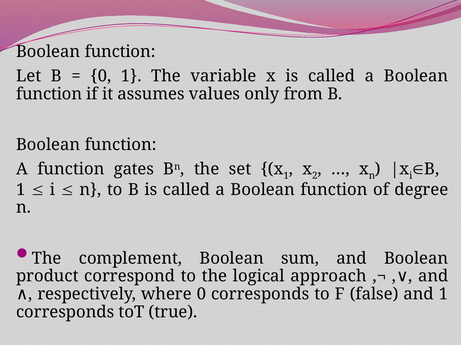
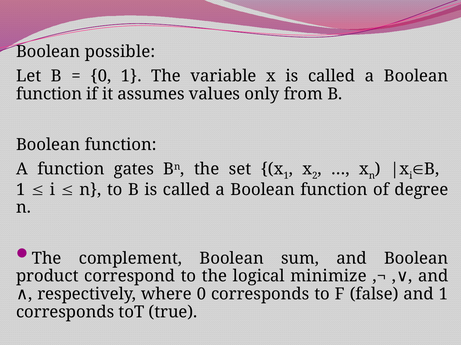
function at (120, 52): function -> possible
approach: approach -> minimize
